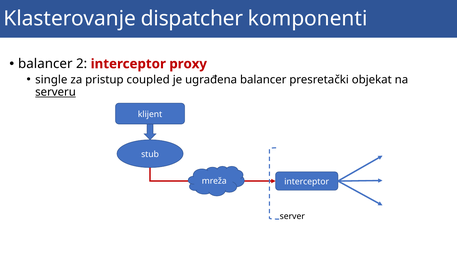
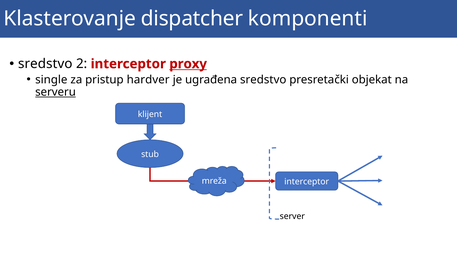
balancer at (45, 64): balancer -> sredstvo
proxy underline: none -> present
coupled: coupled -> hardver
ugrađena balancer: balancer -> sredstvo
